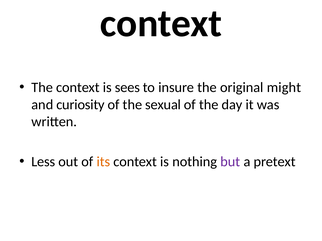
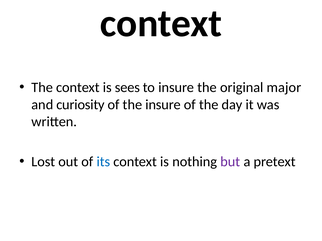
might: might -> major
the sexual: sexual -> insure
Less: Less -> Lost
its colour: orange -> blue
